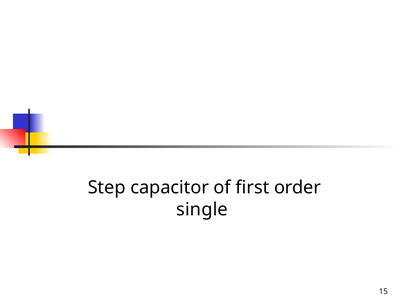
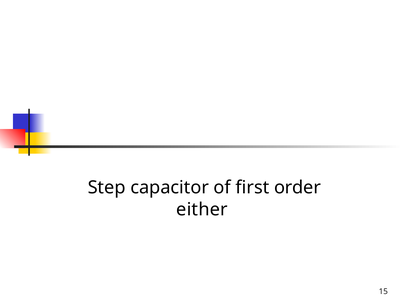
single: single -> either
